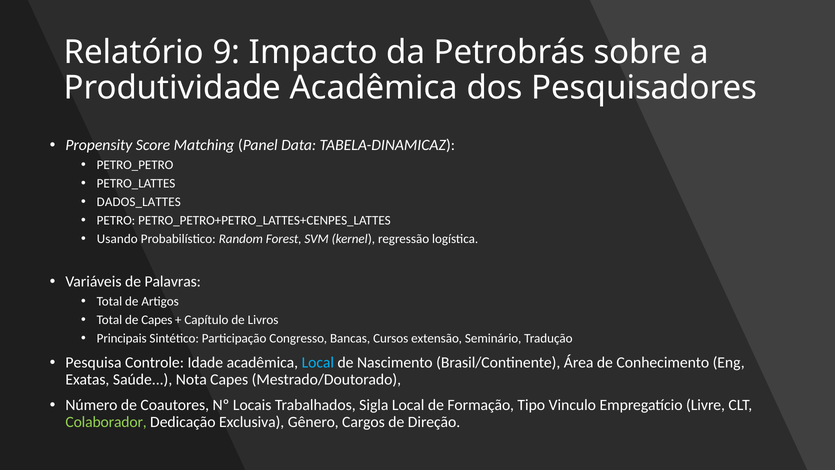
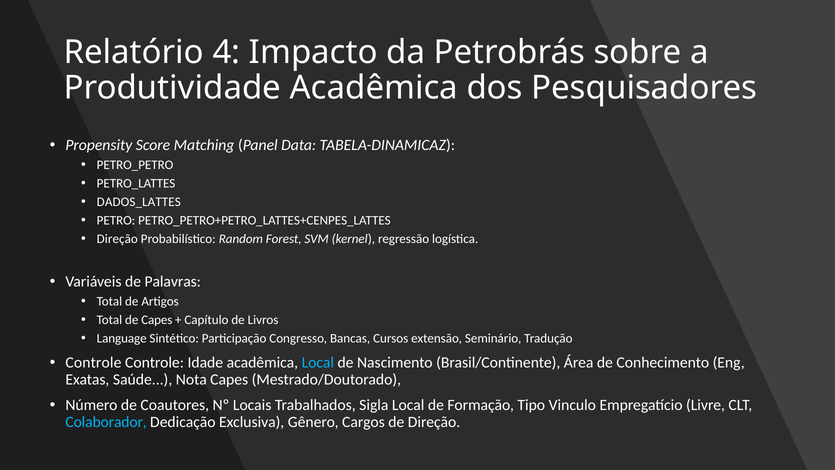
9: 9 -> 4
Usando at (117, 239): Usando -> Direção
Principais: Principais -> Language
Pesquisa at (93, 362): Pesquisa -> Controle
Colaborador colour: light green -> light blue
